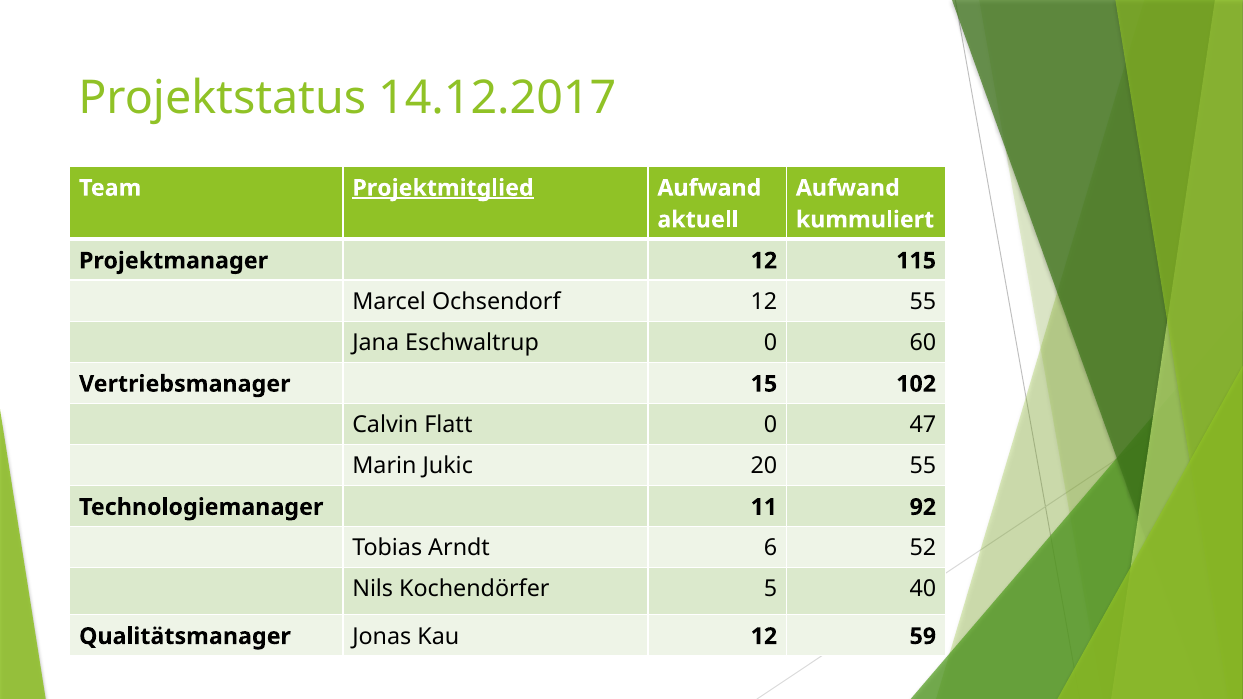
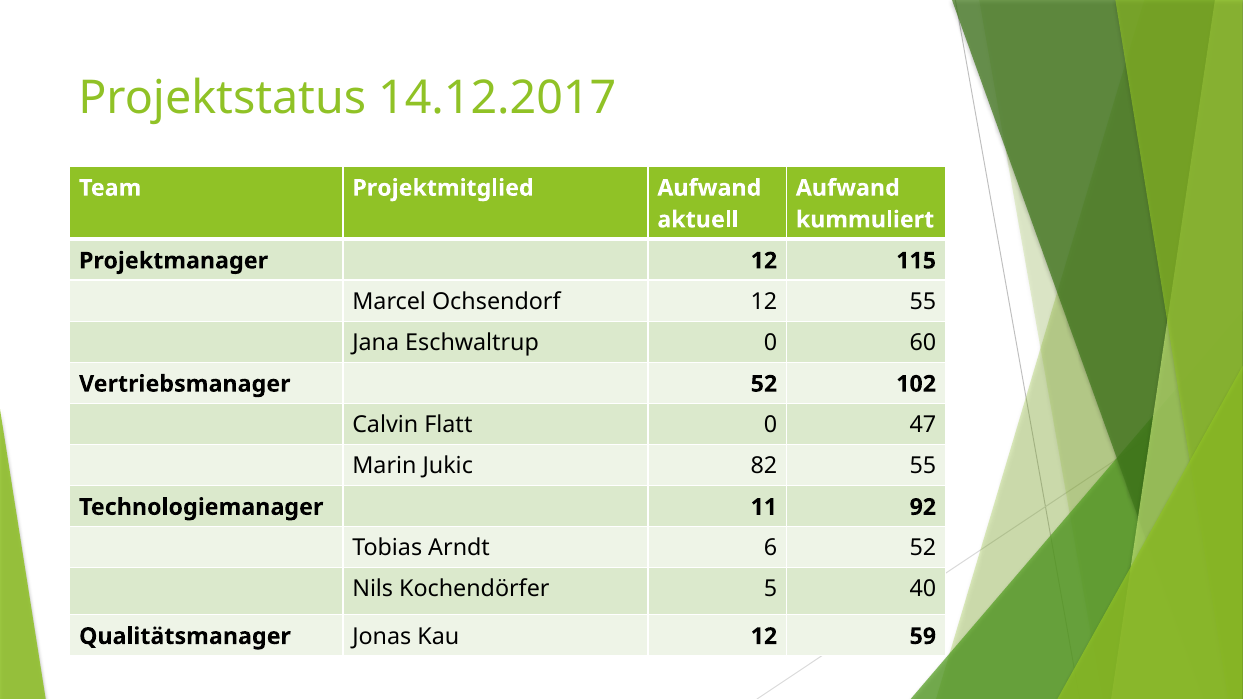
Projektmitglied underline: present -> none
Vertriebsmanager 15: 15 -> 52
20: 20 -> 82
